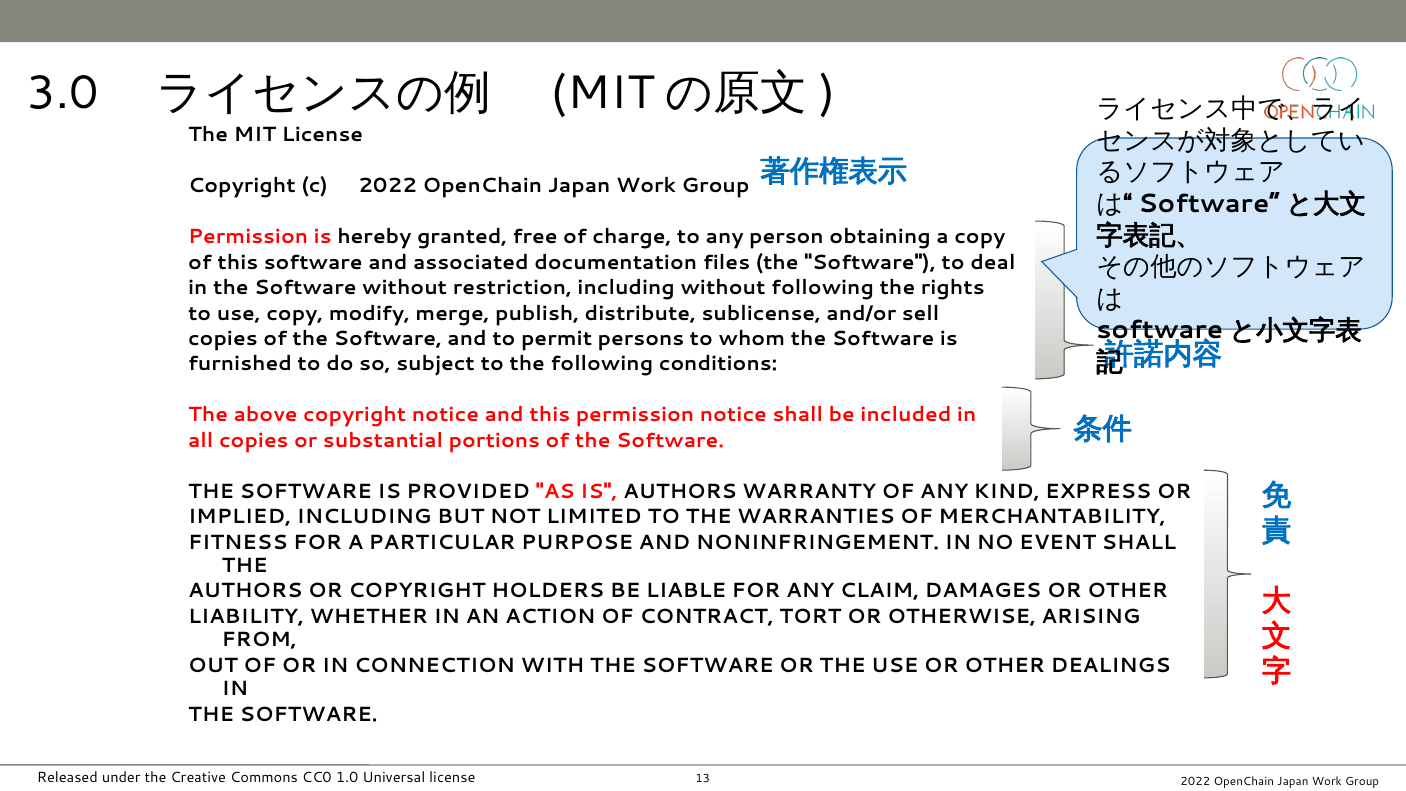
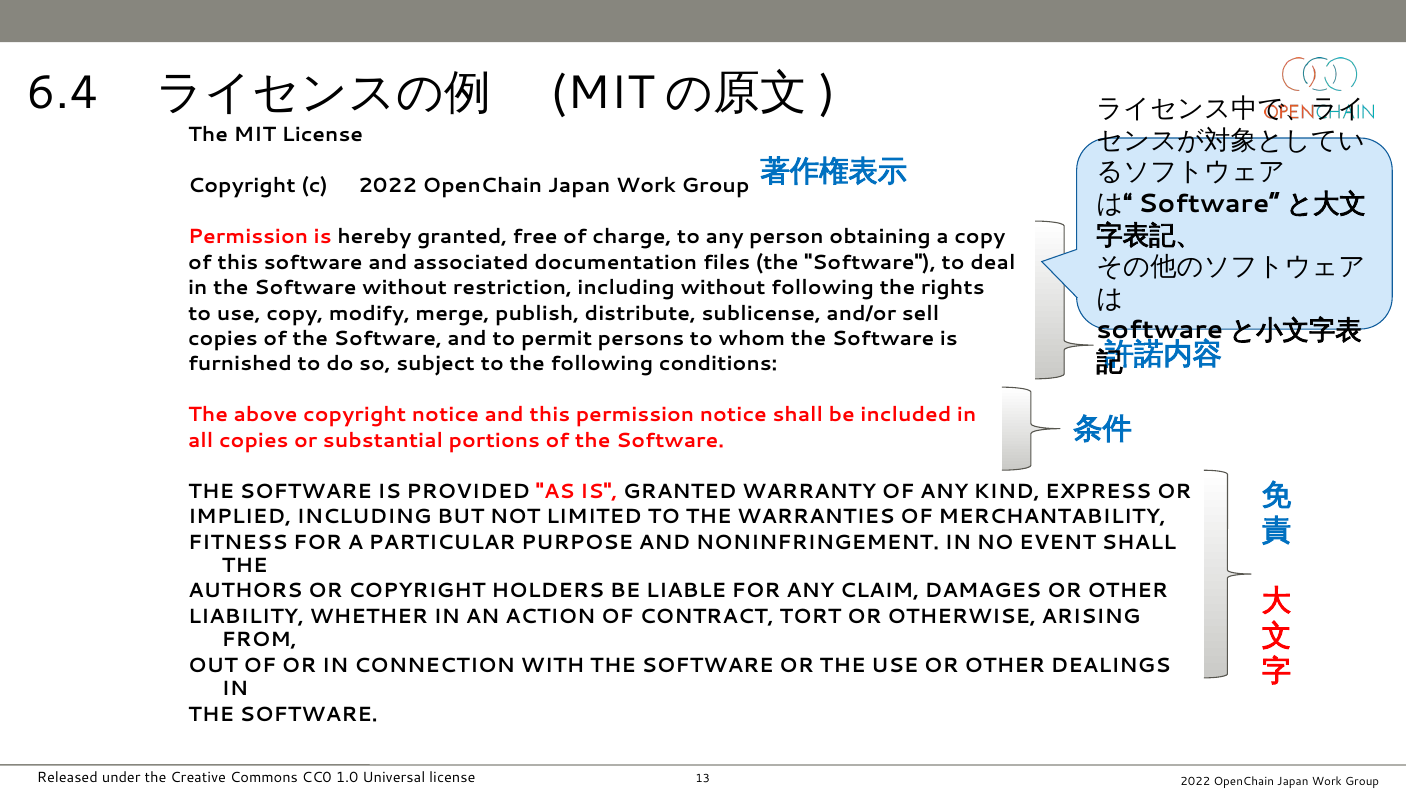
3.0: 3.0 -> 6.4
IS AUTHORS: AUTHORS -> GRANTED
